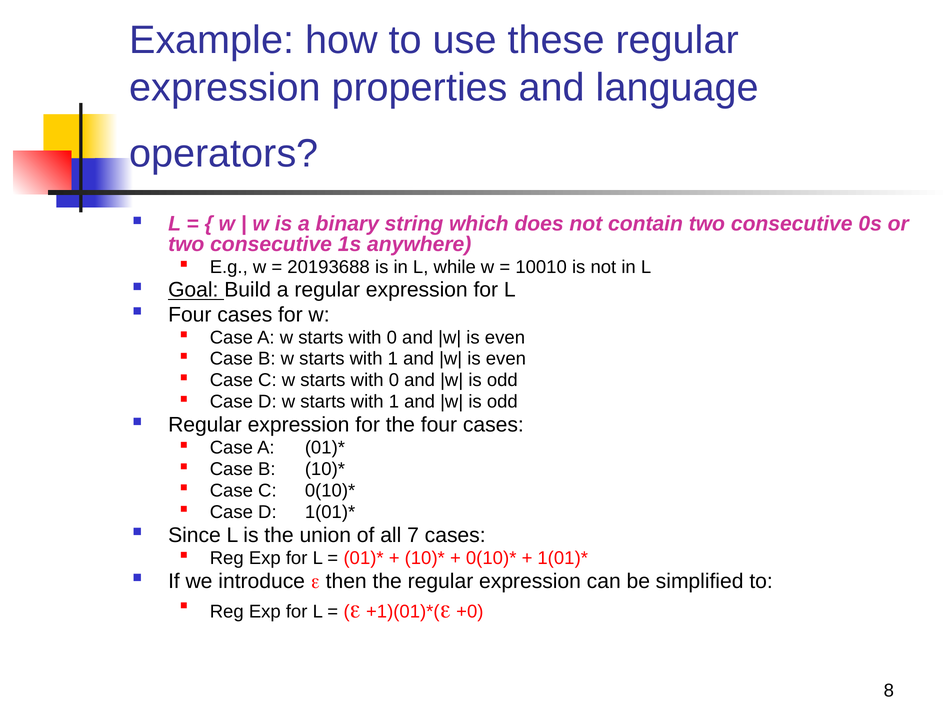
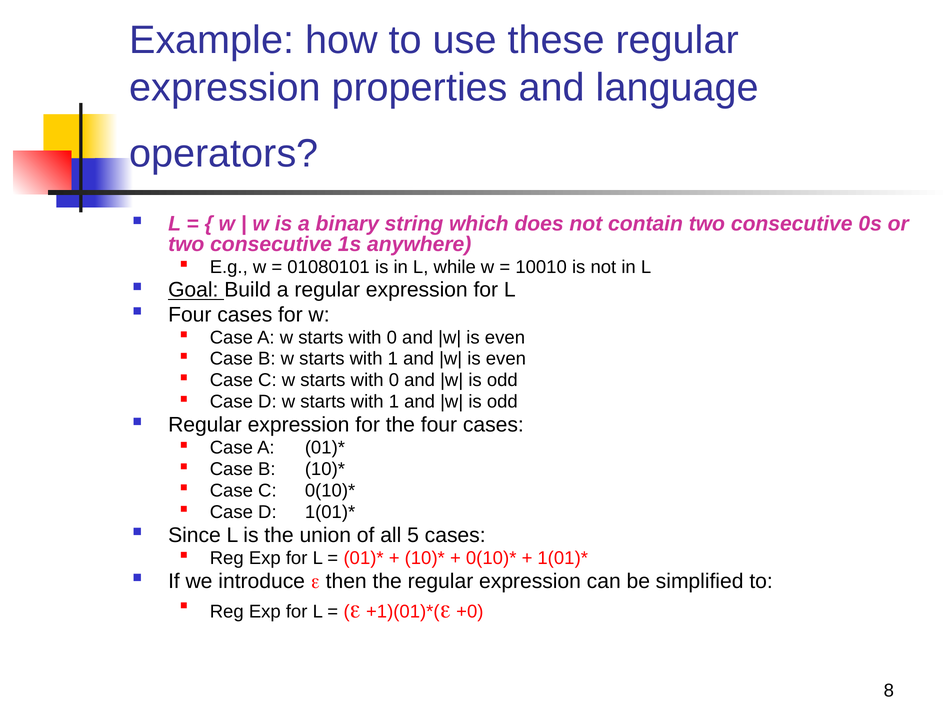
20193688: 20193688 -> 01080101
7: 7 -> 5
